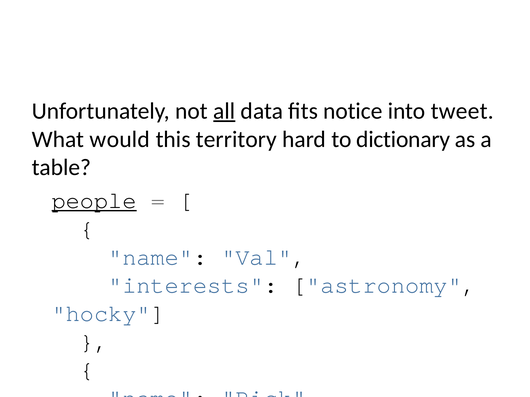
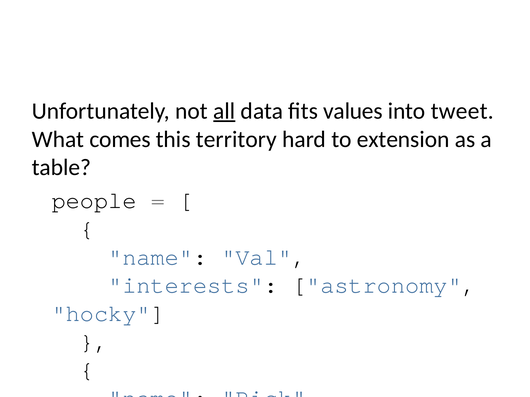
fits notice: notice -> values
would: would -> comes
dictionary: dictionary -> extension
people underline: present -> none
